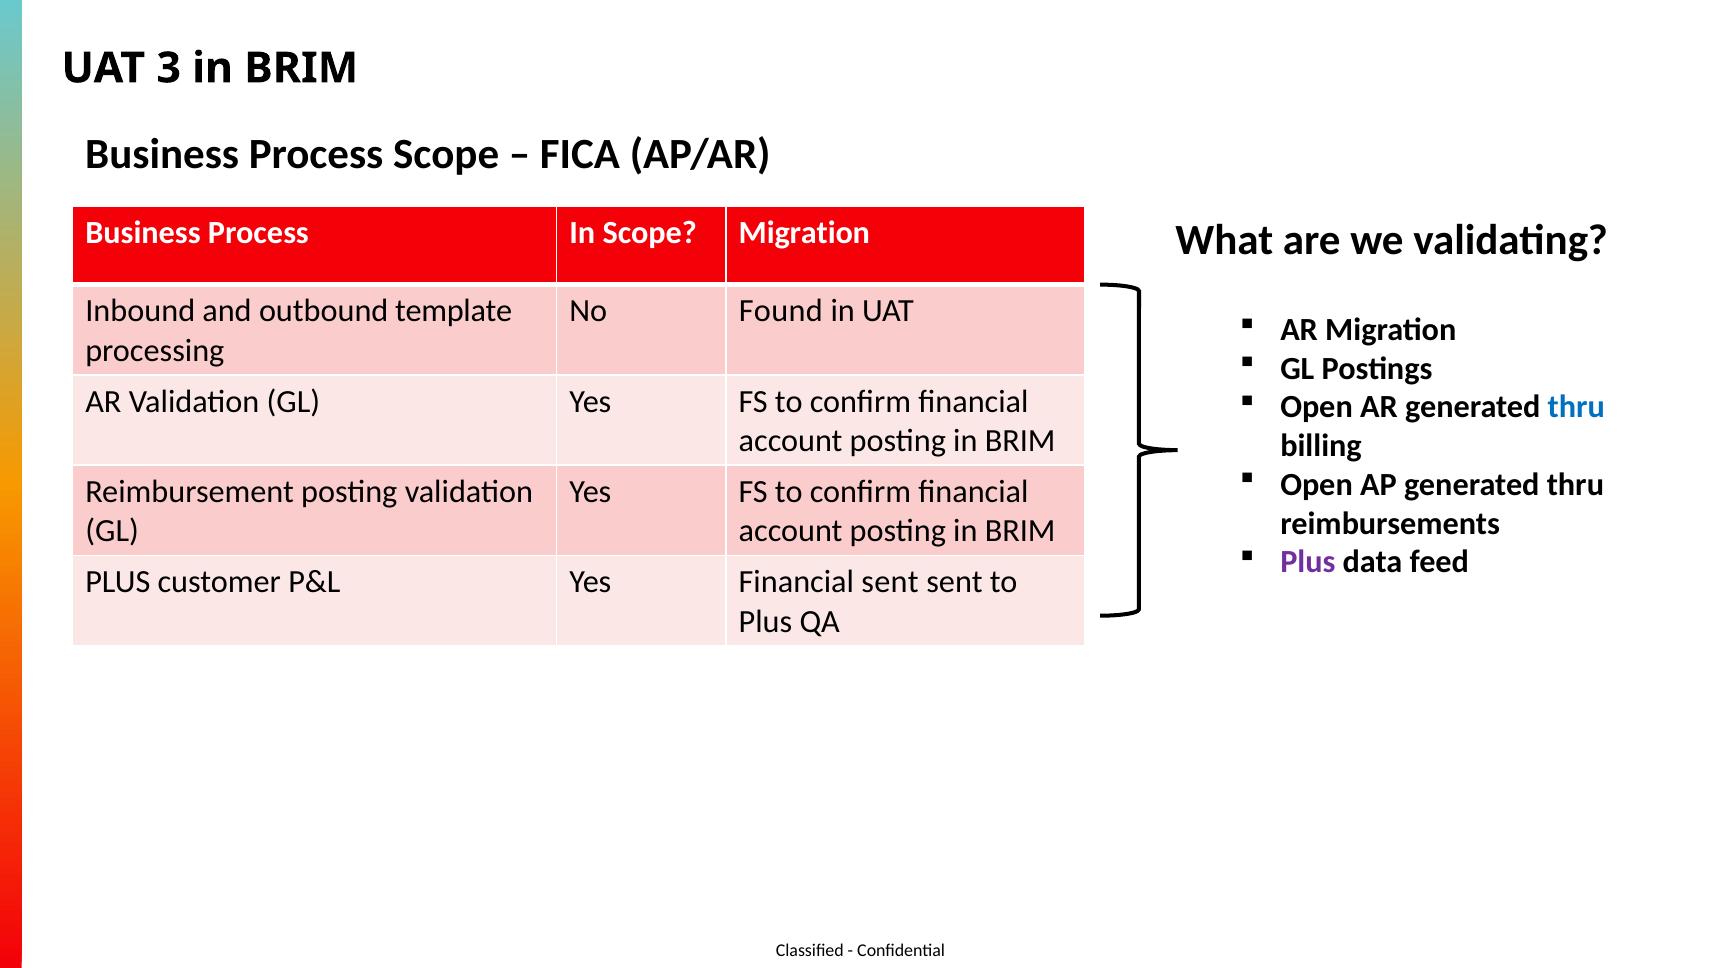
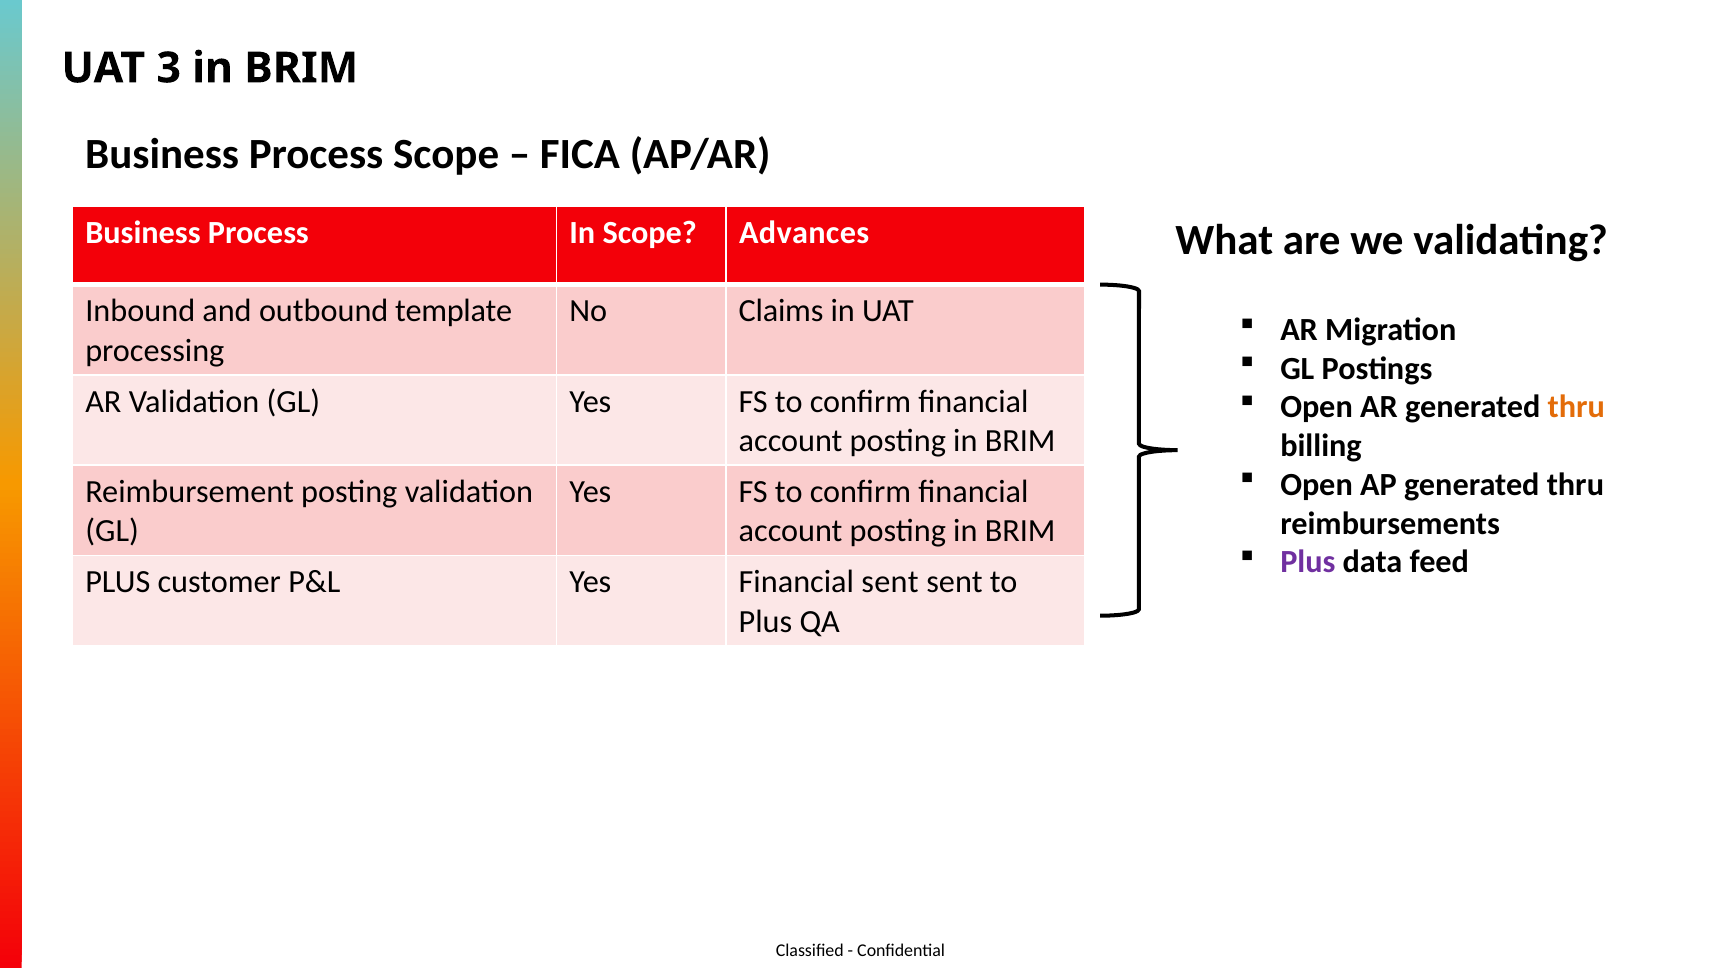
Scope Migration: Migration -> Advances
Found: Found -> Claims
thru at (1576, 407) colour: blue -> orange
